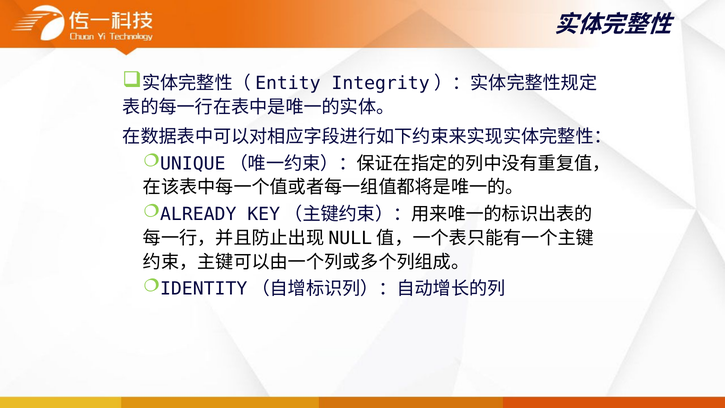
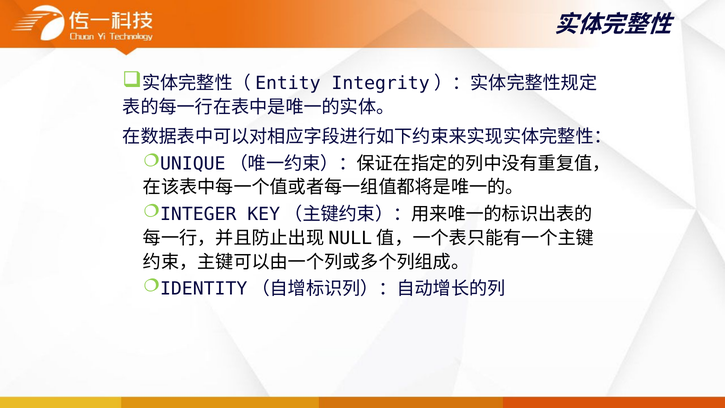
ALREADY: ALREADY -> INTEGER
